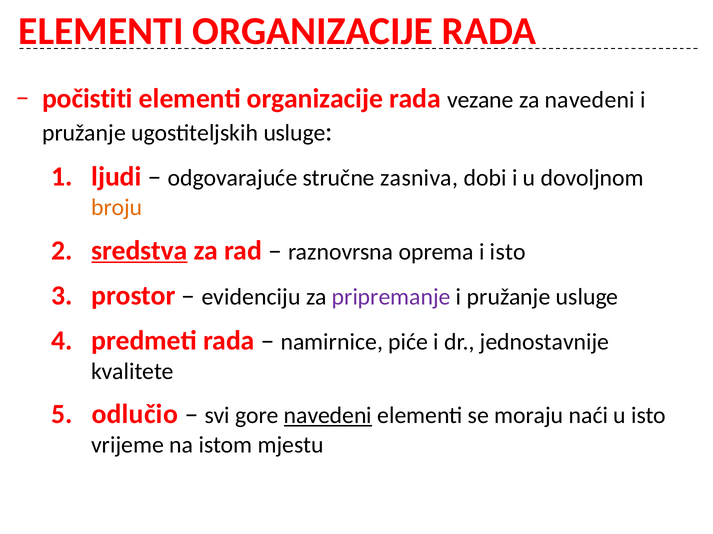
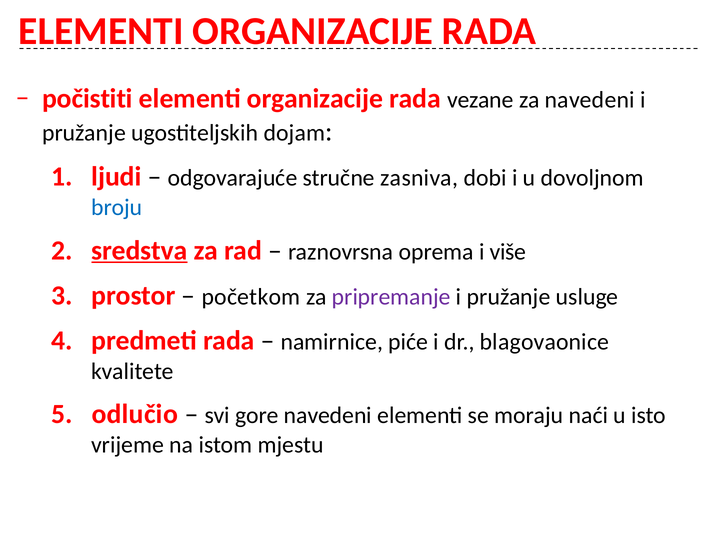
ugostiteljskih usluge: usluge -> dojam
broju colour: orange -> blue
i isto: isto -> više
evidenciju: evidenciju -> početkom
jednostavnije: jednostavnije -> blagovaonice
navedeni at (328, 416) underline: present -> none
